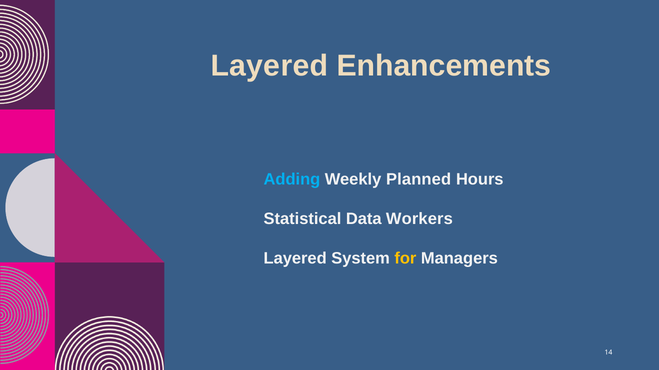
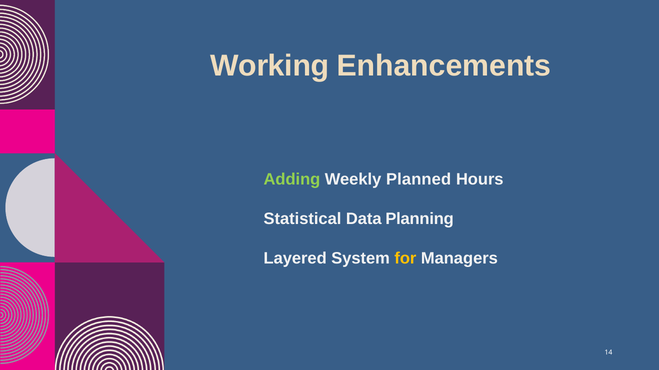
Layered at (269, 66): Layered -> Working
Adding colour: light blue -> light green
Workers: Workers -> Planning
